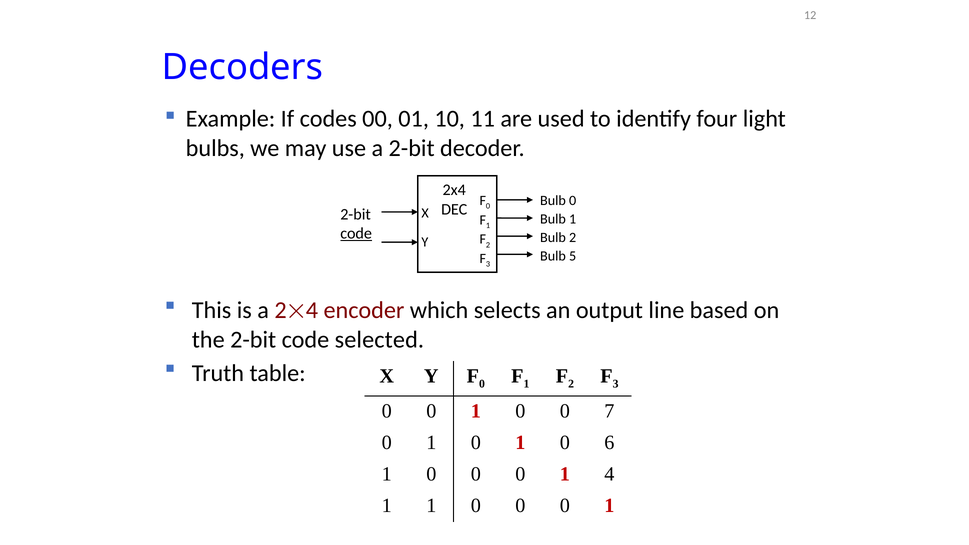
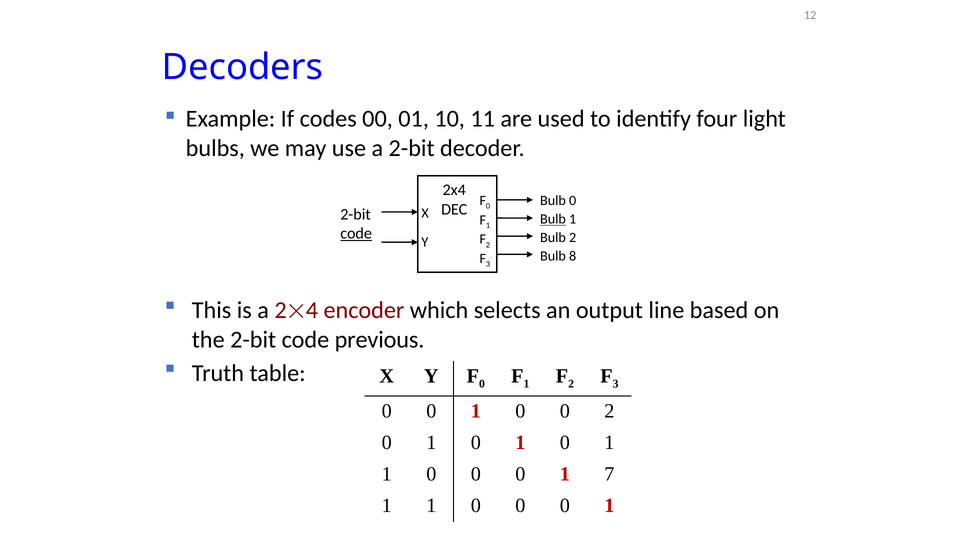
Bulb at (553, 219) underline: none -> present
5: 5 -> 8
selected: selected -> previous
0 7: 7 -> 2
6 at (609, 443): 6 -> 1
4: 4 -> 7
